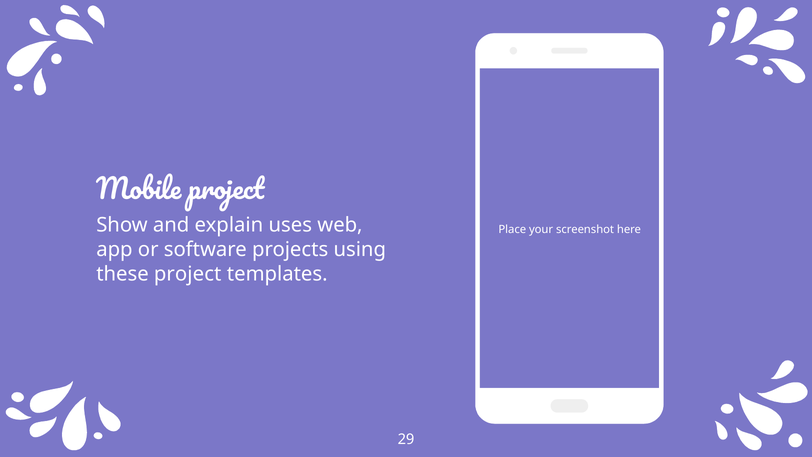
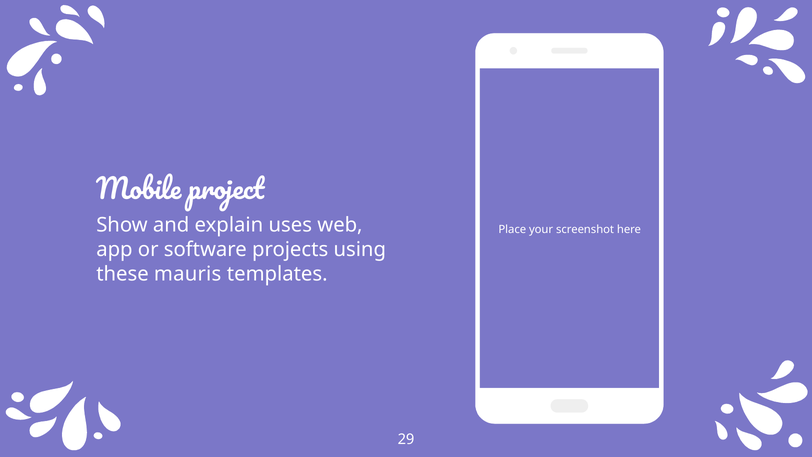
these project: project -> mauris
